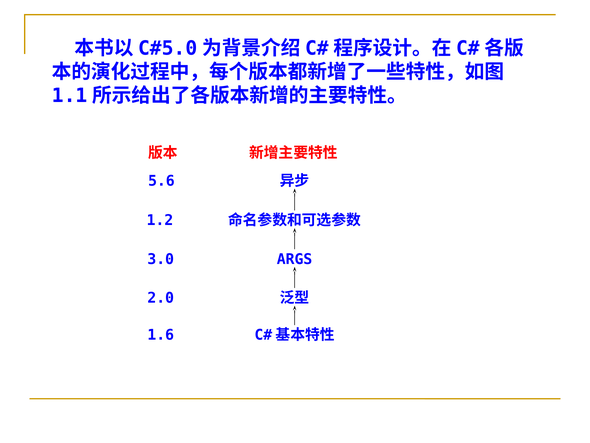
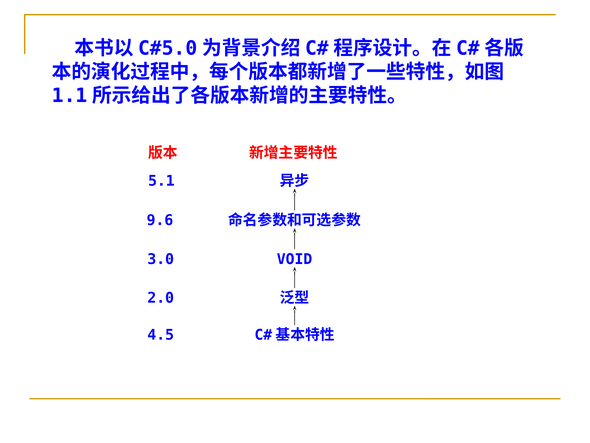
5.6: 5.6 -> 5.1
1.2: 1.2 -> 9.6
ARGS: ARGS -> VOID
1.6: 1.6 -> 4.5
